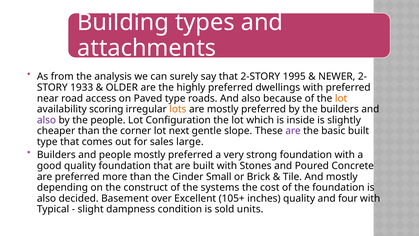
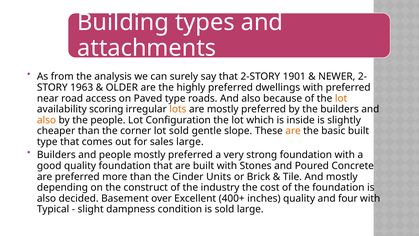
1995: 1995 -> 1901
1933: 1933 -> 1963
also at (47, 120) colour: purple -> orange
lot next: next -> sold
are at (293, 131) colour: purple -> orange
Small: Small -> Units
systems: systems -> industry
105+: 105+ -> 400+
sold units: units -> large
